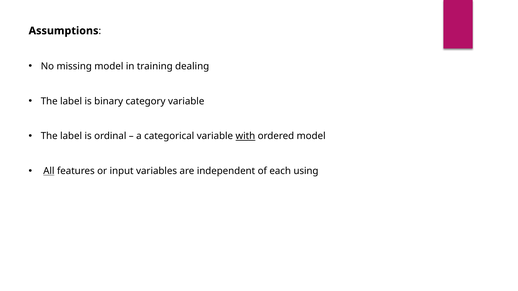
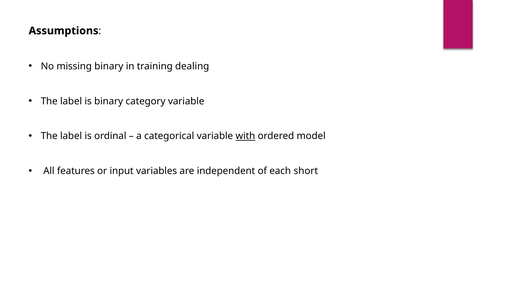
missing model: model -> binary
All underline: present -> none
using: using -> short
